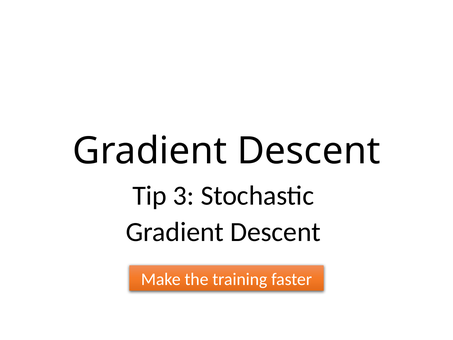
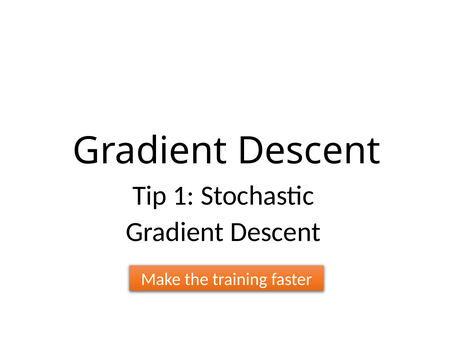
3: 3 -> 1
